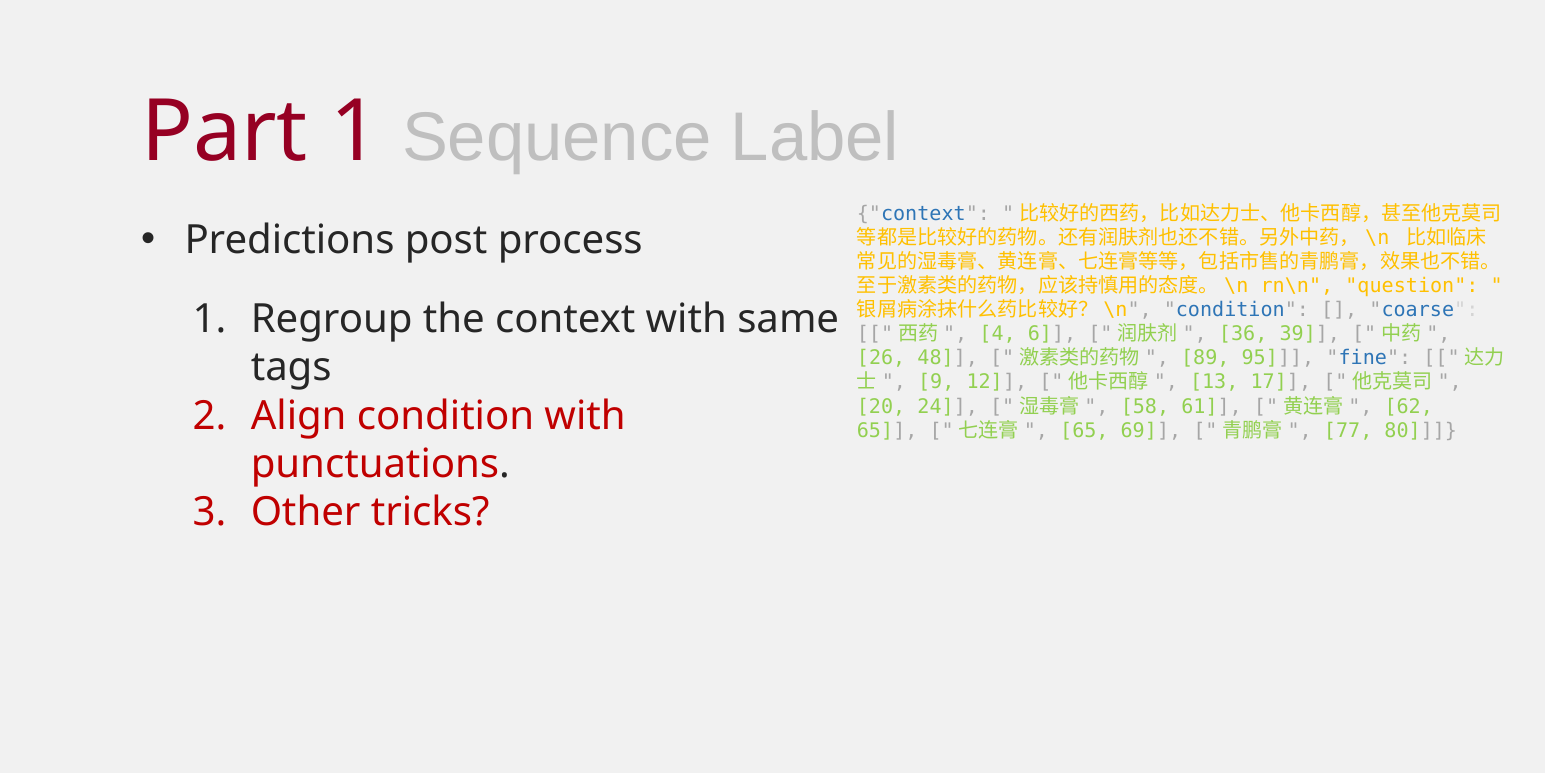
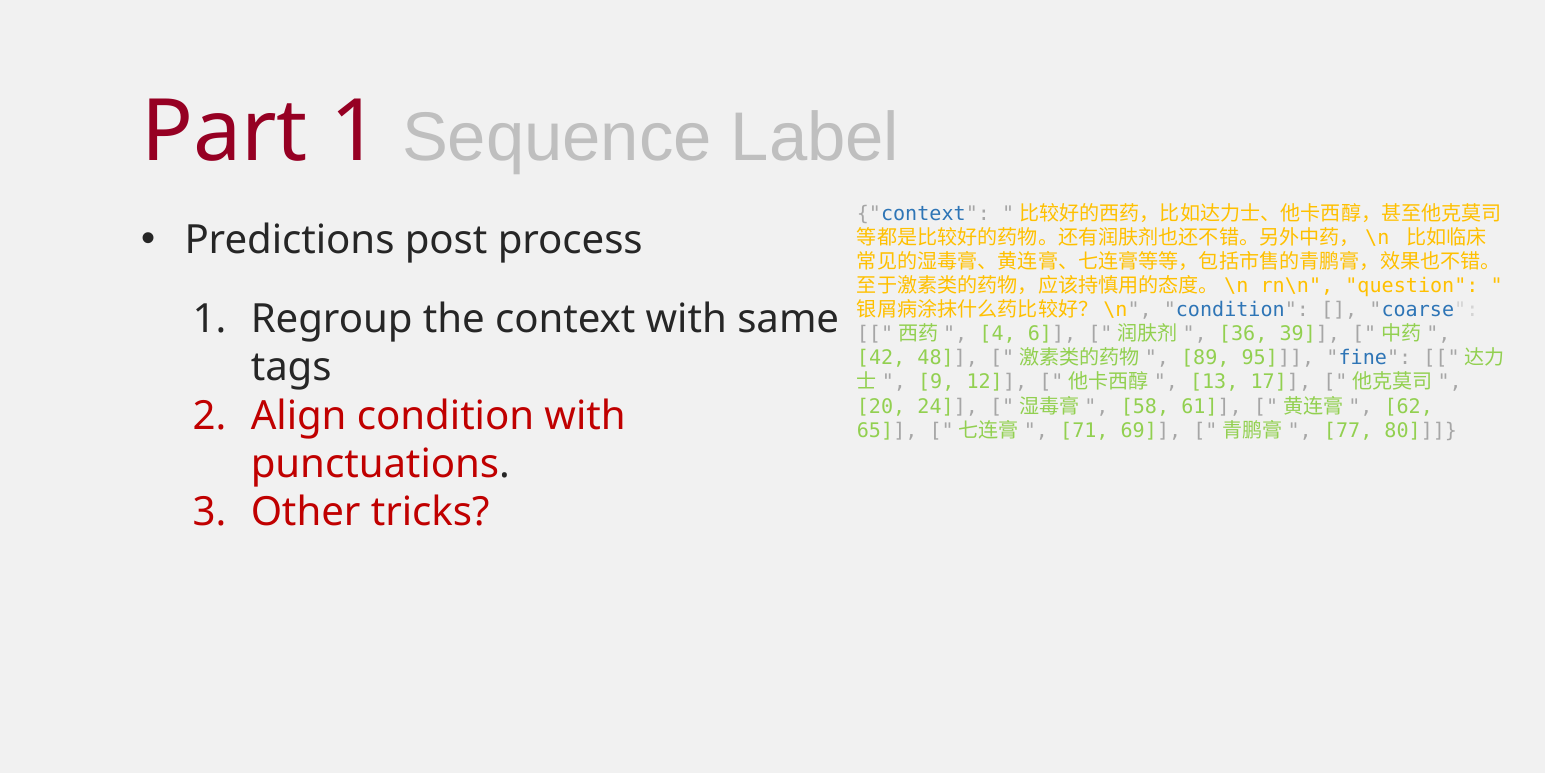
26: 26 -> 42
65 at (1084, 430): 65 -> 71
